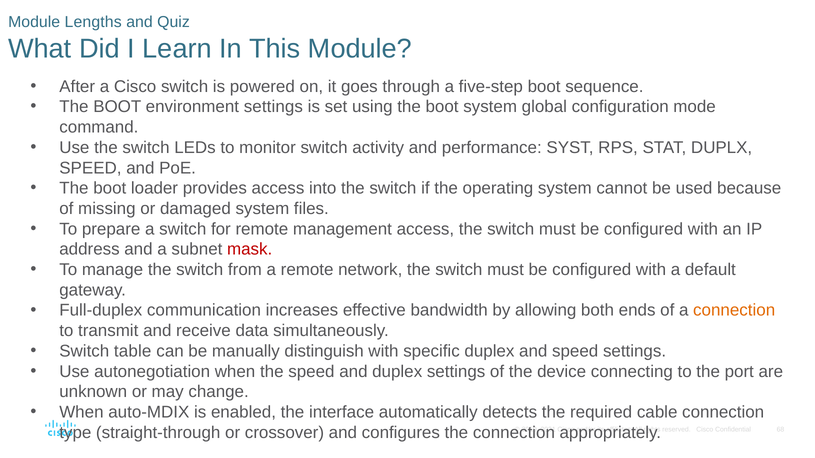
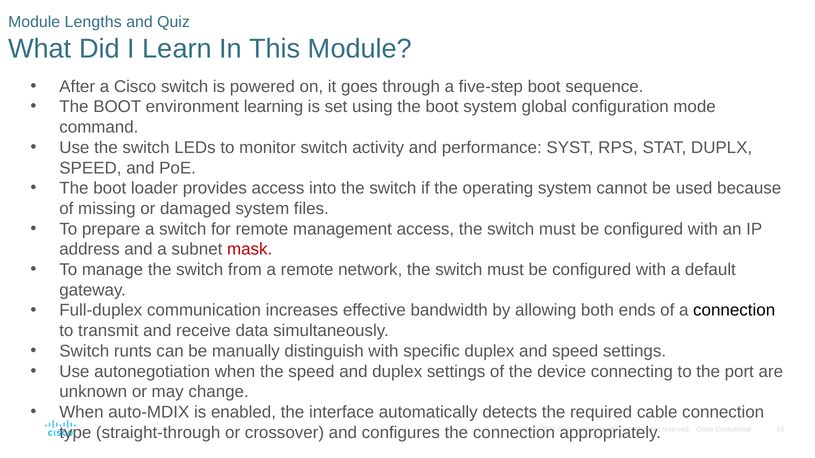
environment settings: settings -> learning
connection at (734, 311) colour: orange -> black
table: table -> runts
